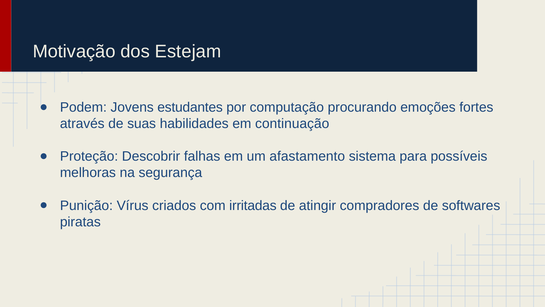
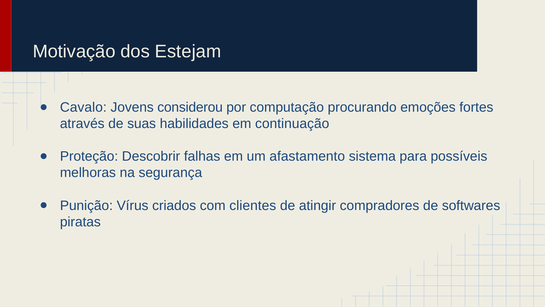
Podem: Podem -> Cavalo
estudantes: estudantes -> considerou
irritadas: irritadas -> clientes
